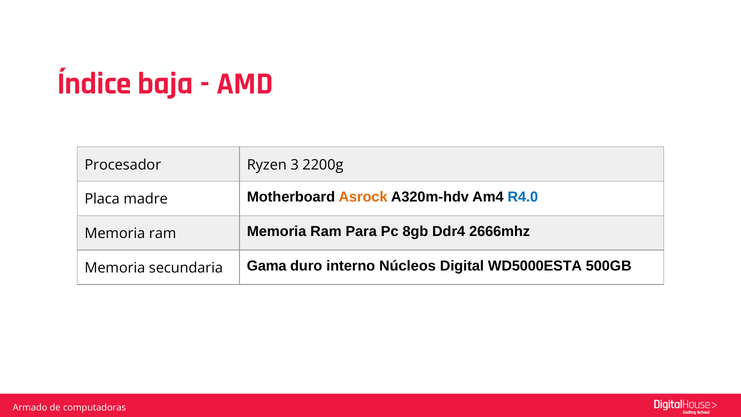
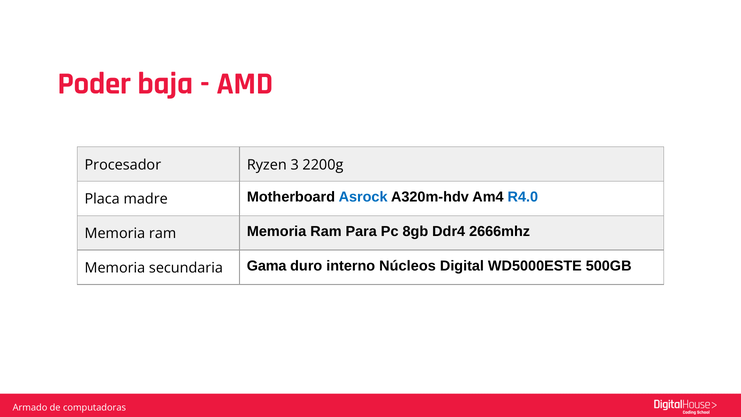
Índice: Índice -> Poder
Asrock colour: orange -> blue
WD5000ESTA: WD5000ESTA -> WD5000ESTE
